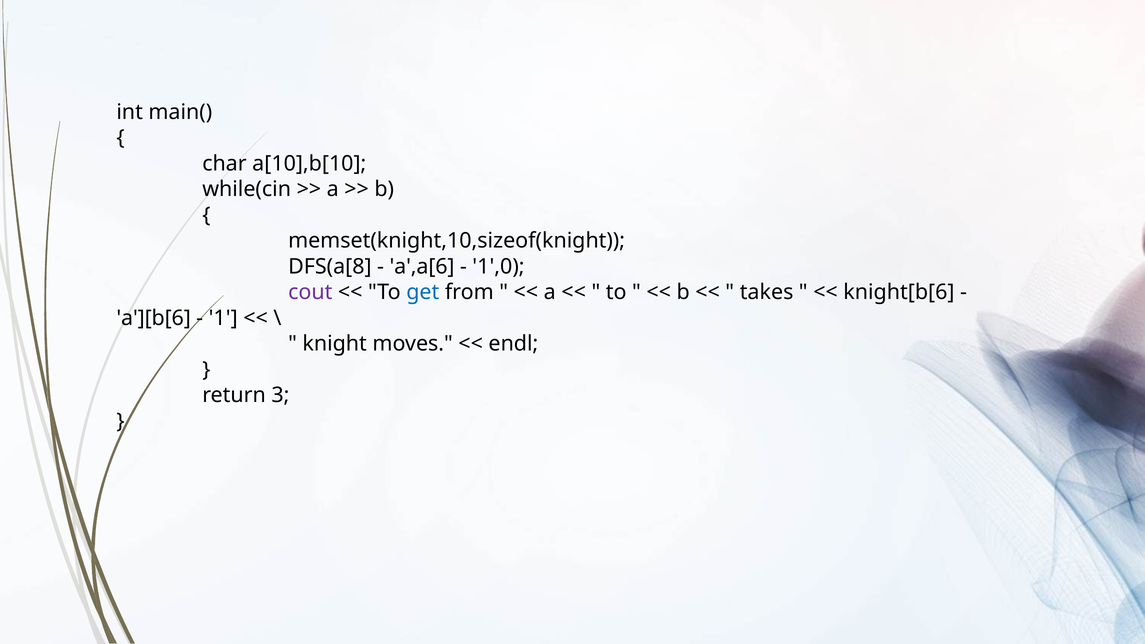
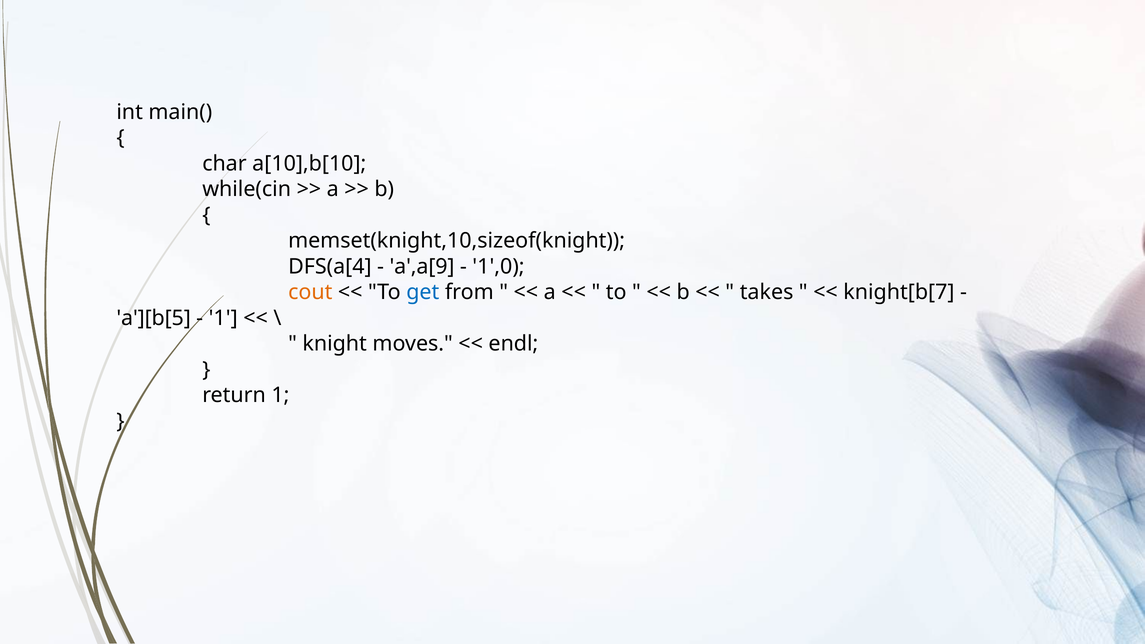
DFS(a[8: DFS(a[8 -> DFS(a[4
a',a[6: a',a[6 -> a',a[9
cout colour: purple -> orange
knight[b[6: knight[b[6 -> knight[b[7
a'][b[6: a'][b[6 -> a'][b[5
return 3: 3 -> 1
